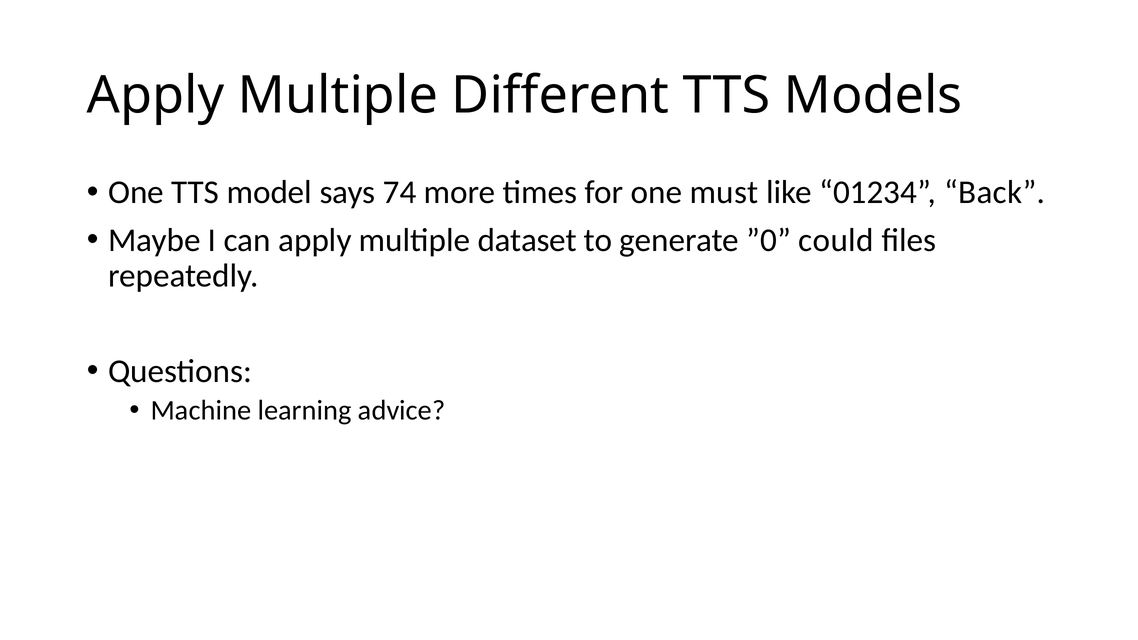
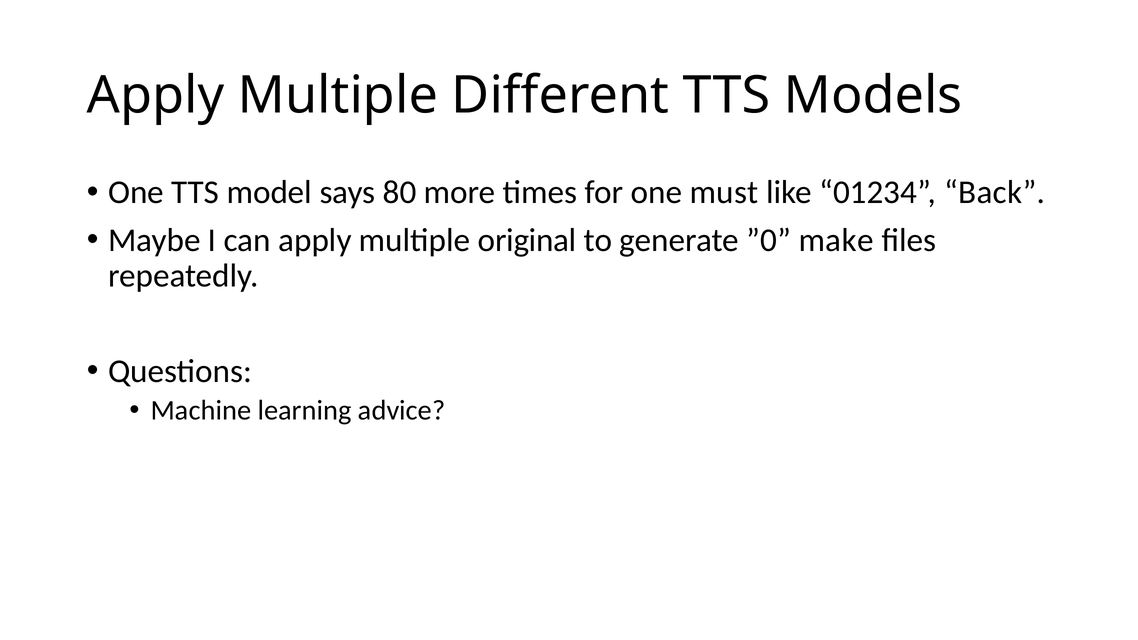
74: 74 -> 80
dataset: dataset -> original
could: could -> make
